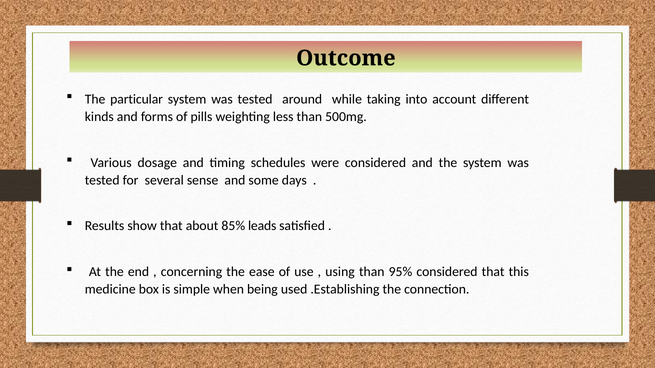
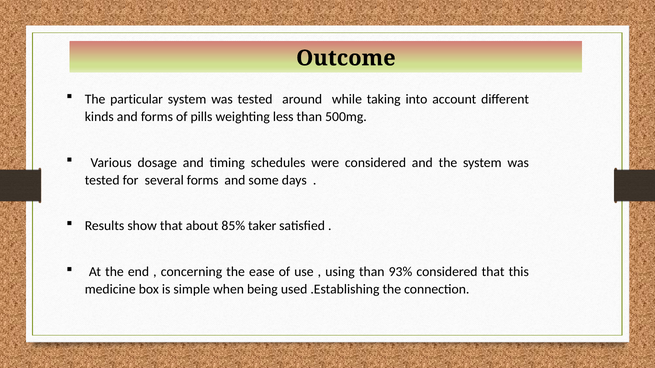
several sense: sense -> forms
leads: leads -> taker
95%: 95% -> 93%
